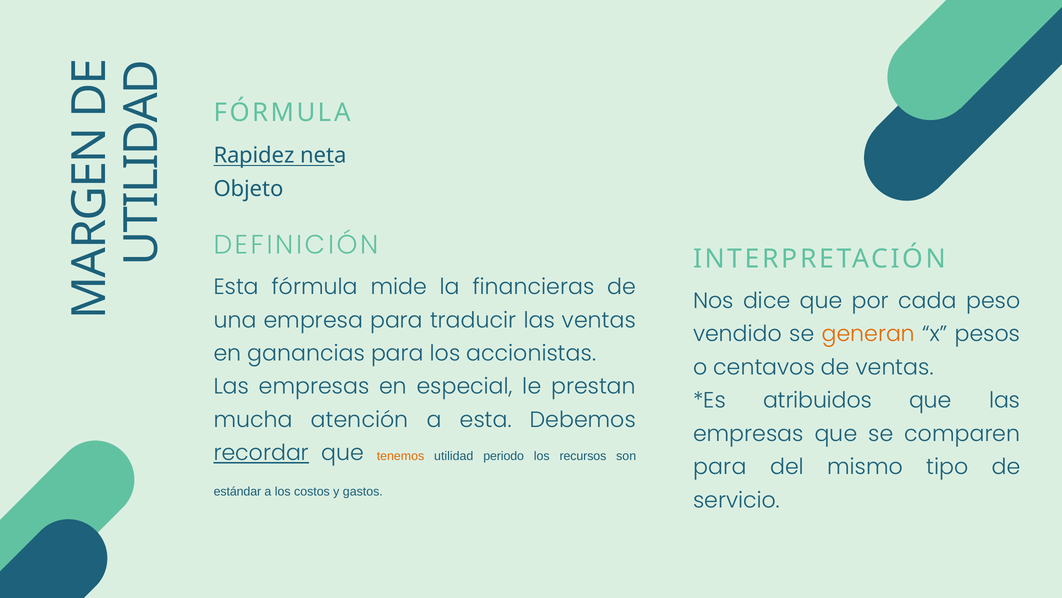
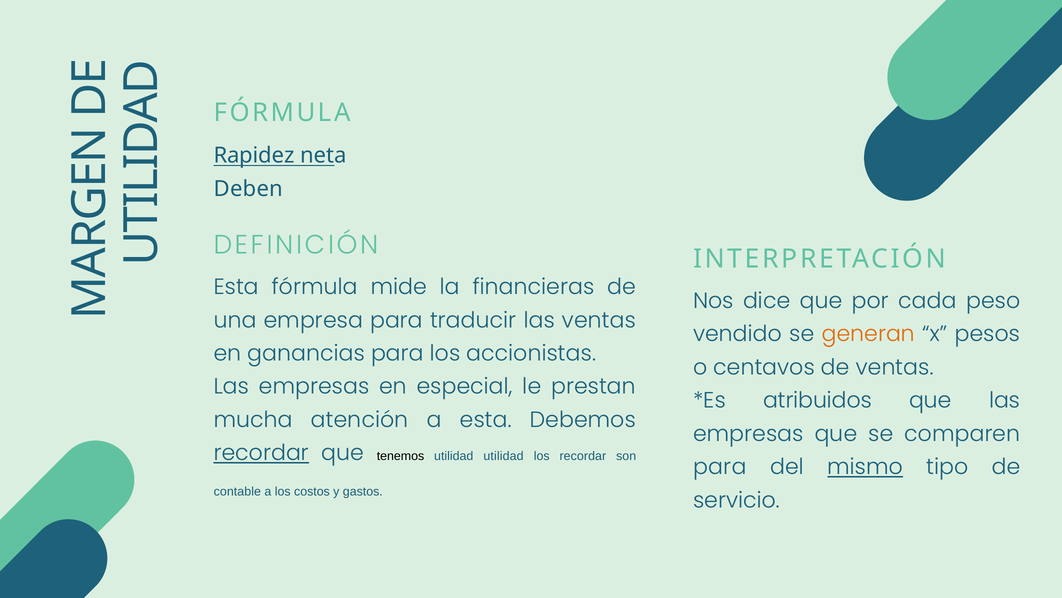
Objeto: Objeto -> Deben
tenemos colour: orange -> black
utilidad periodo: periodo -> utilidad
los recursos: recursos -> recordar
mismo underline: none -> present
estándar: estándar -> contable
